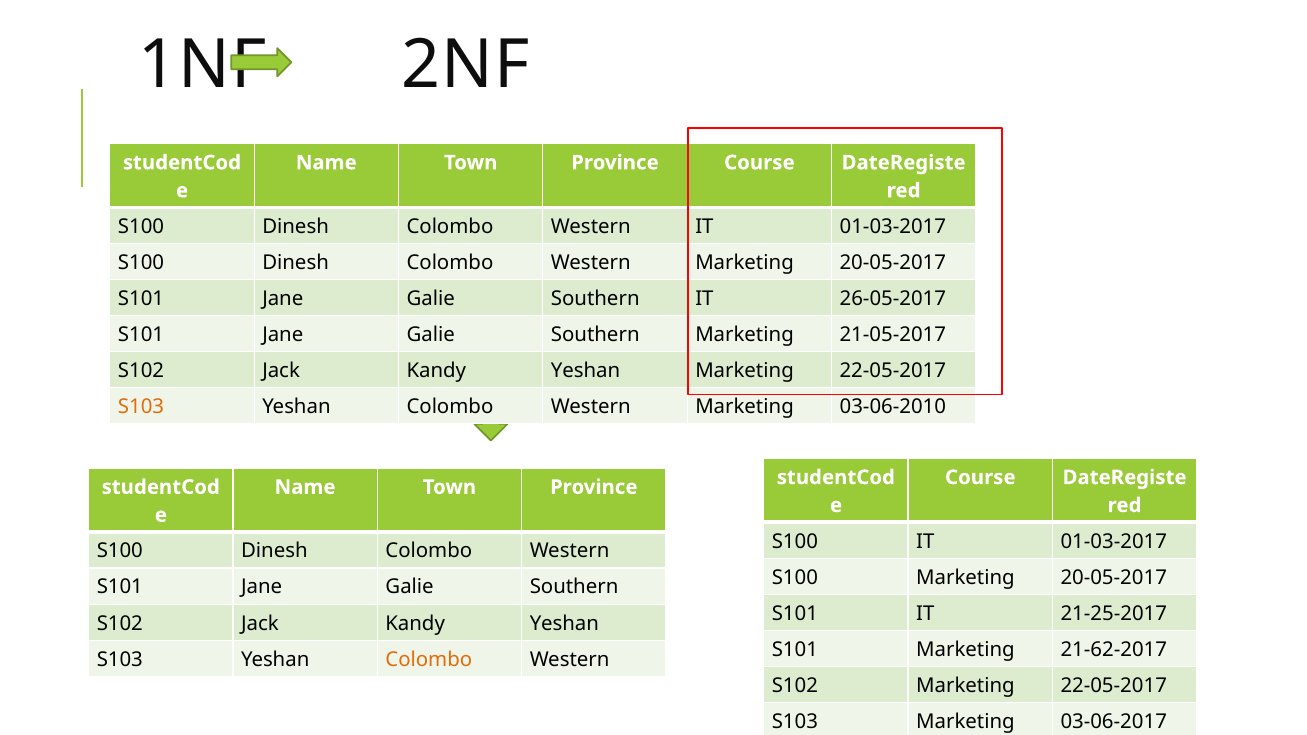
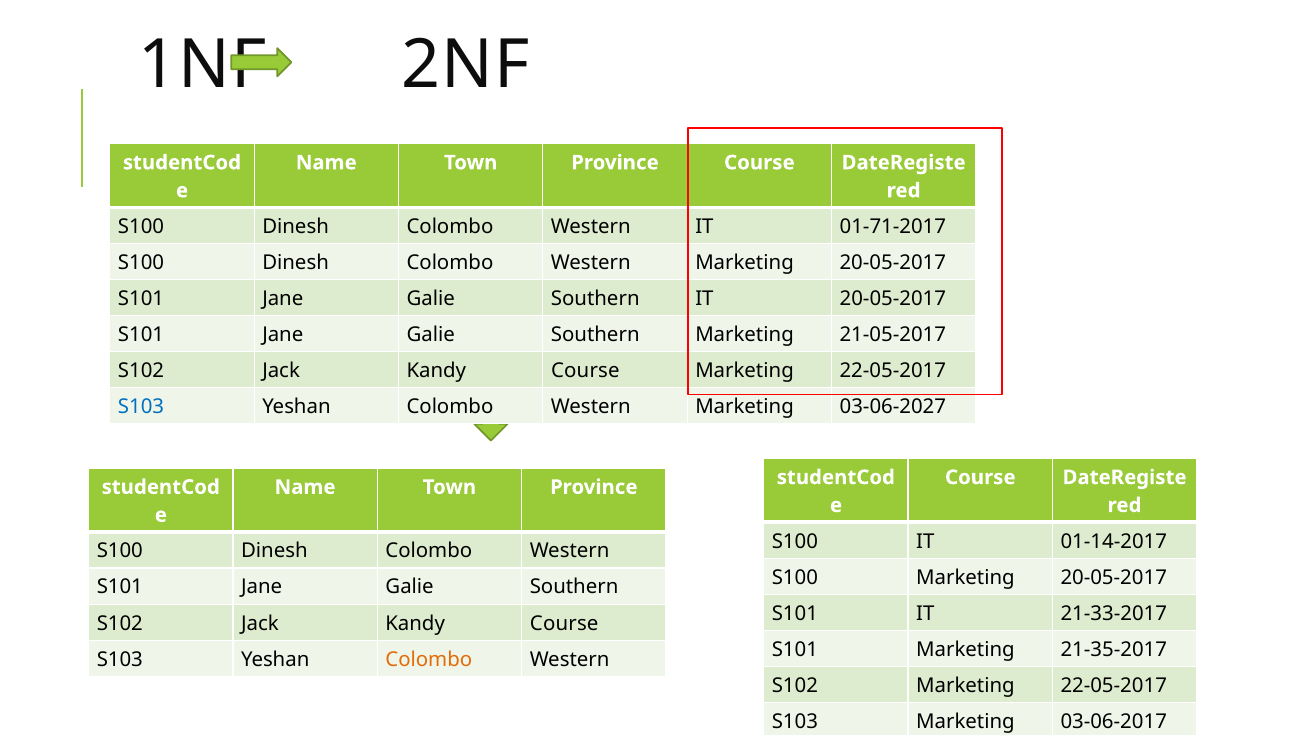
Western IT 01-03-2017: 01-03-2017 -> 01-71-2017
IT 26-05-2017: 26-05-2017 -> 20-05-2017
Yeshan at (586, 371): Yeshan -> Course
S103 at (141, 407) colour: orange -> blue
03-06-2010: 03-06-2010 -> 03-06-2027
S100 IT 01-03-2017: 01-03-2017 -> 01-14-2017
21-25-2017: 21-25-2017 -> 21-33-2017
Yeshan at (564, 623): Yeshan -> Course
21-62-2017: 21-62-2017 -> 21-35-2017
